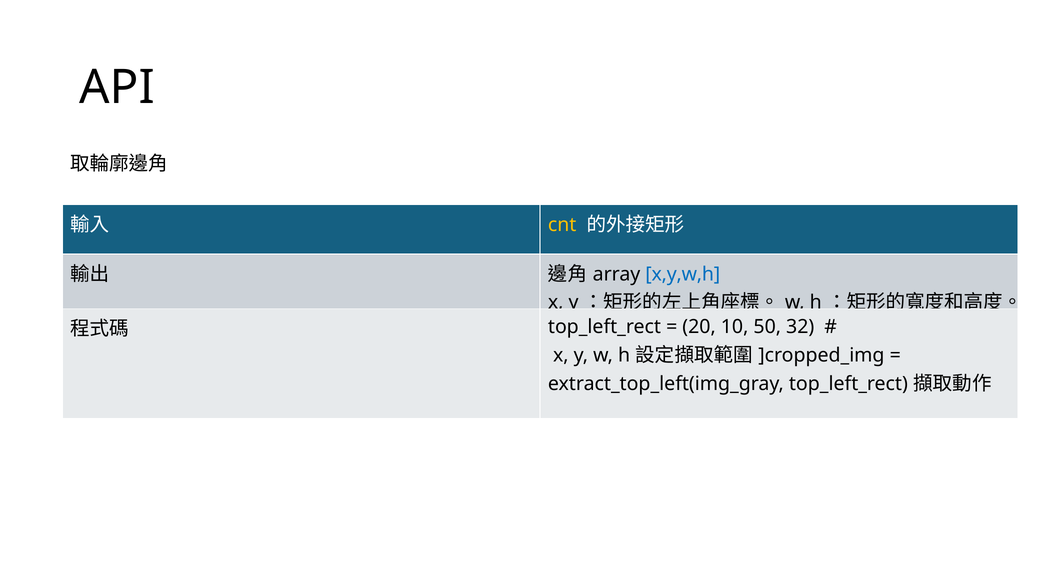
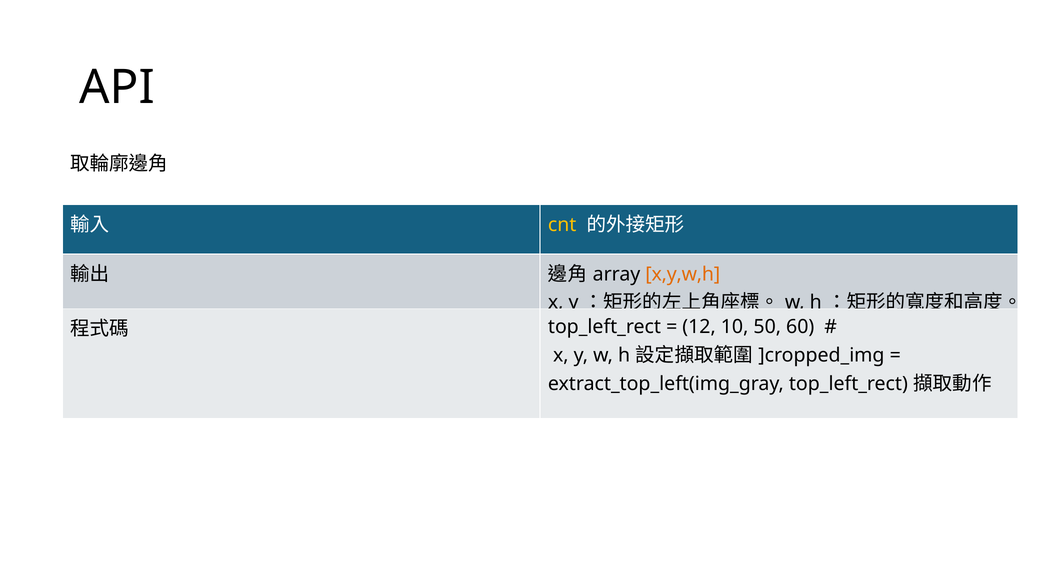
x,y,w,h colour: blue -> orange
20: 20 -> 12
32: 32 -> 60
